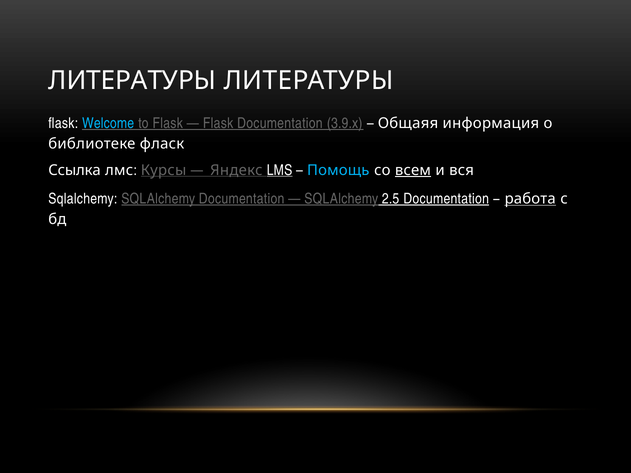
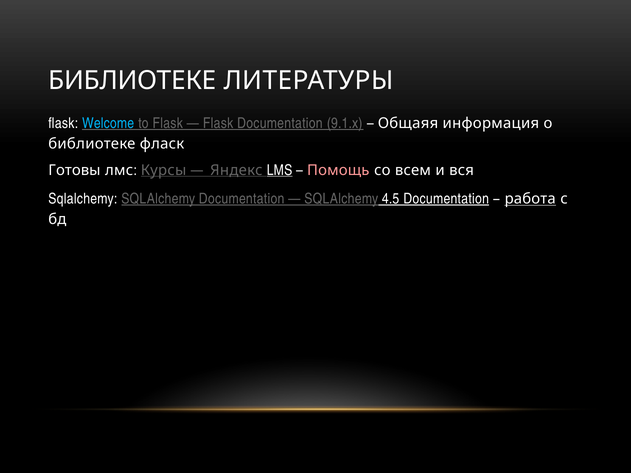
ЛИТЕРАТУРЫ at (132, 81): ЛИТЕРАТУРЫ -> БИБЛИОТЕКЕ
3.9.x: 3.9.x -> 9.1.x
Ссылка: Ссылка -> Готовы
Помощь colour: light blue -> pink
всем underline: present -> none
2.5: 2.5 -> 4.5
